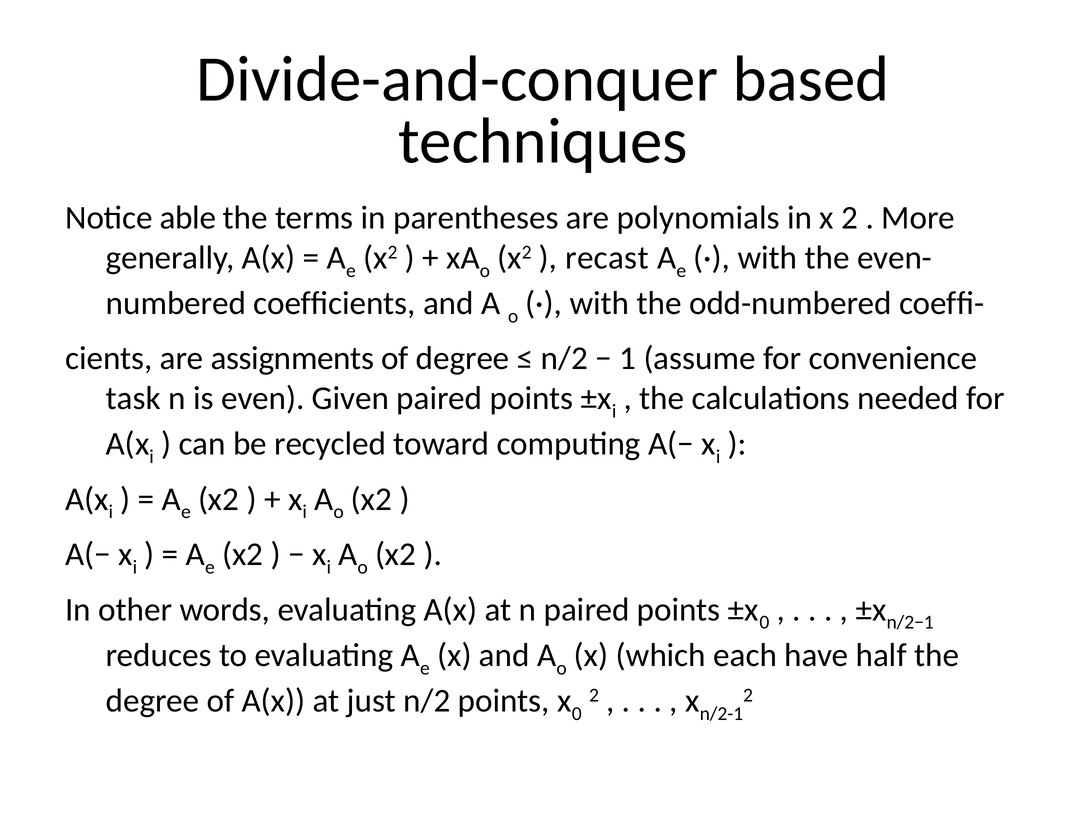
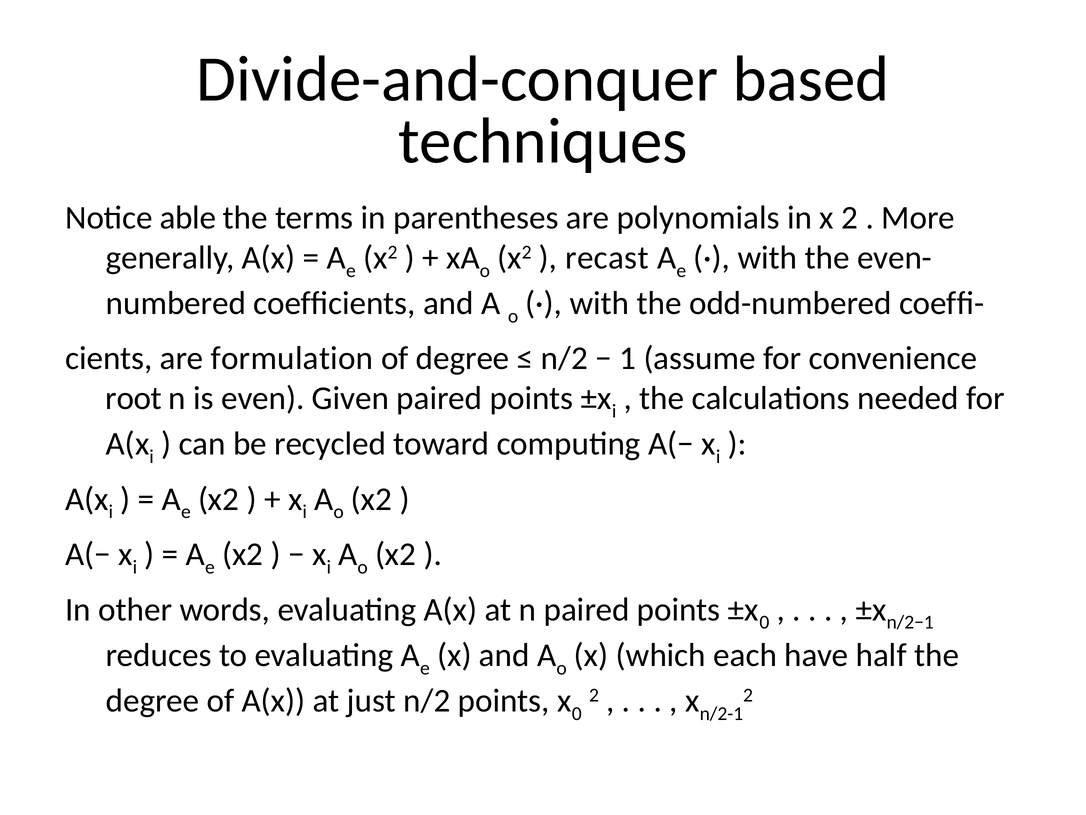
assignments: assignments -> formulation
task: task -> root
